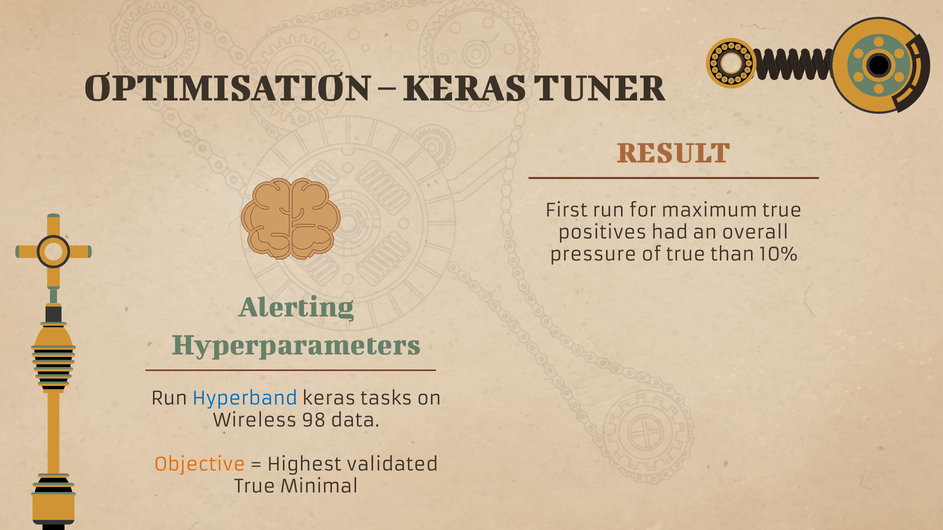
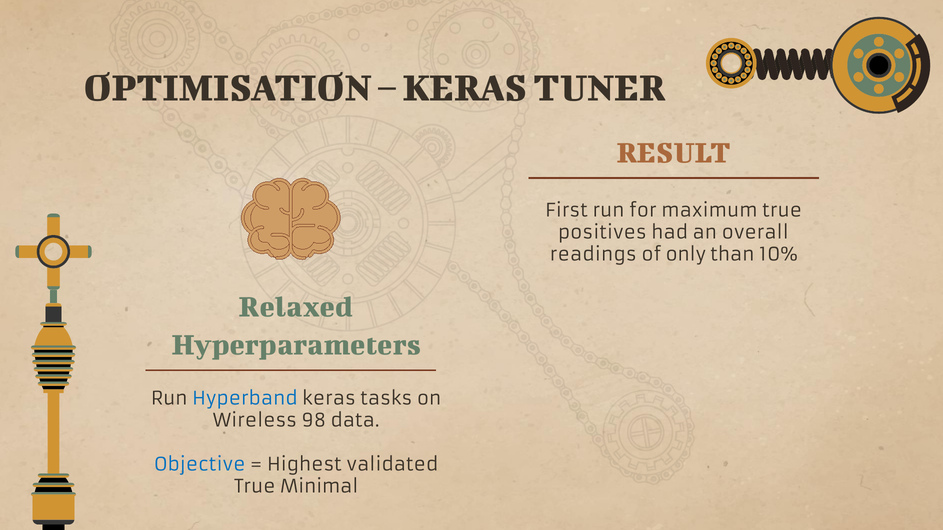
pressure: pressure -> readings
of true: true -> only
Alerting: Alerting -> Relaxed
Objective colour: orange -> blue
